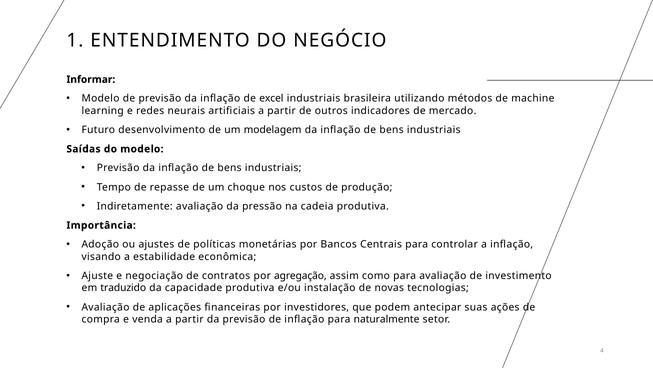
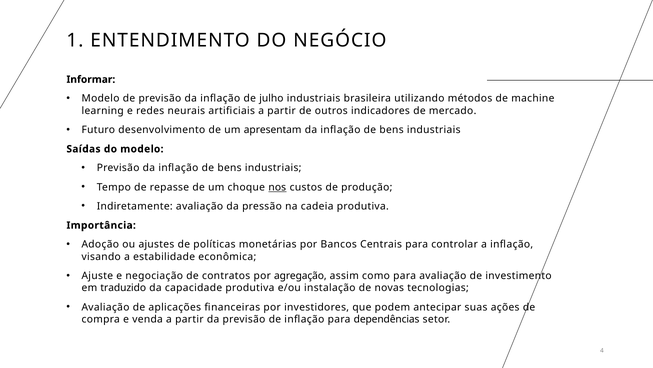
excel: excel -> julho
modelagem: modelagem -> apresentam
nos underline: none -> present
naturalmente: naturalmente -> dependências
